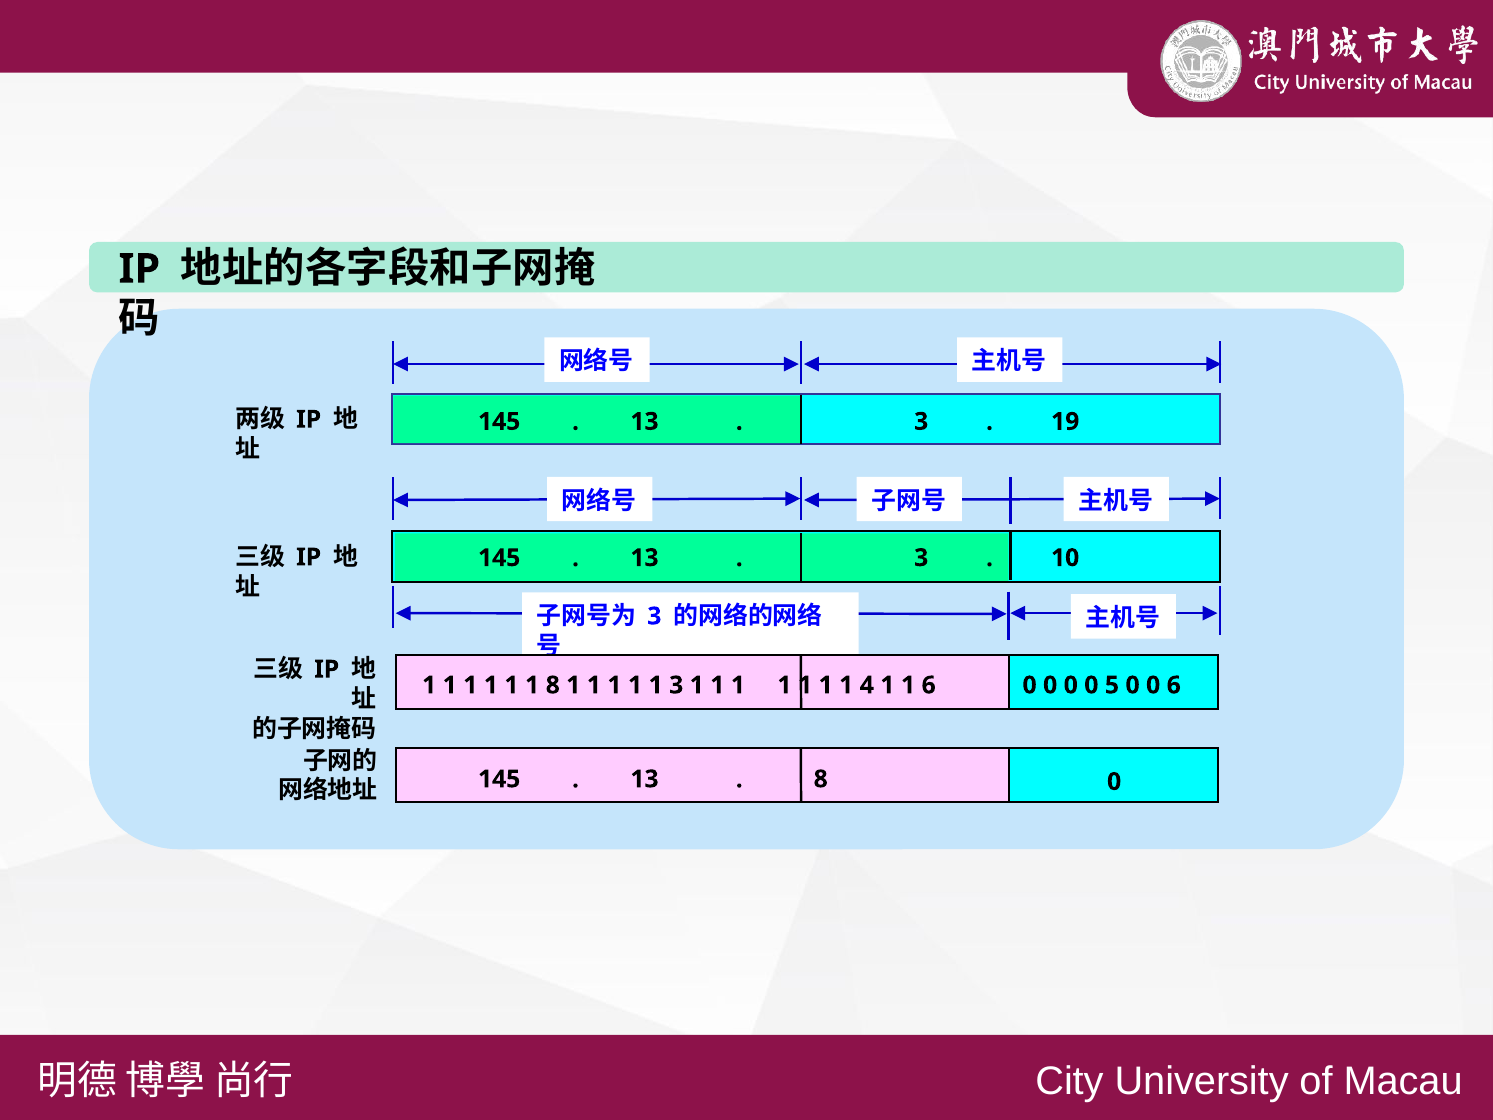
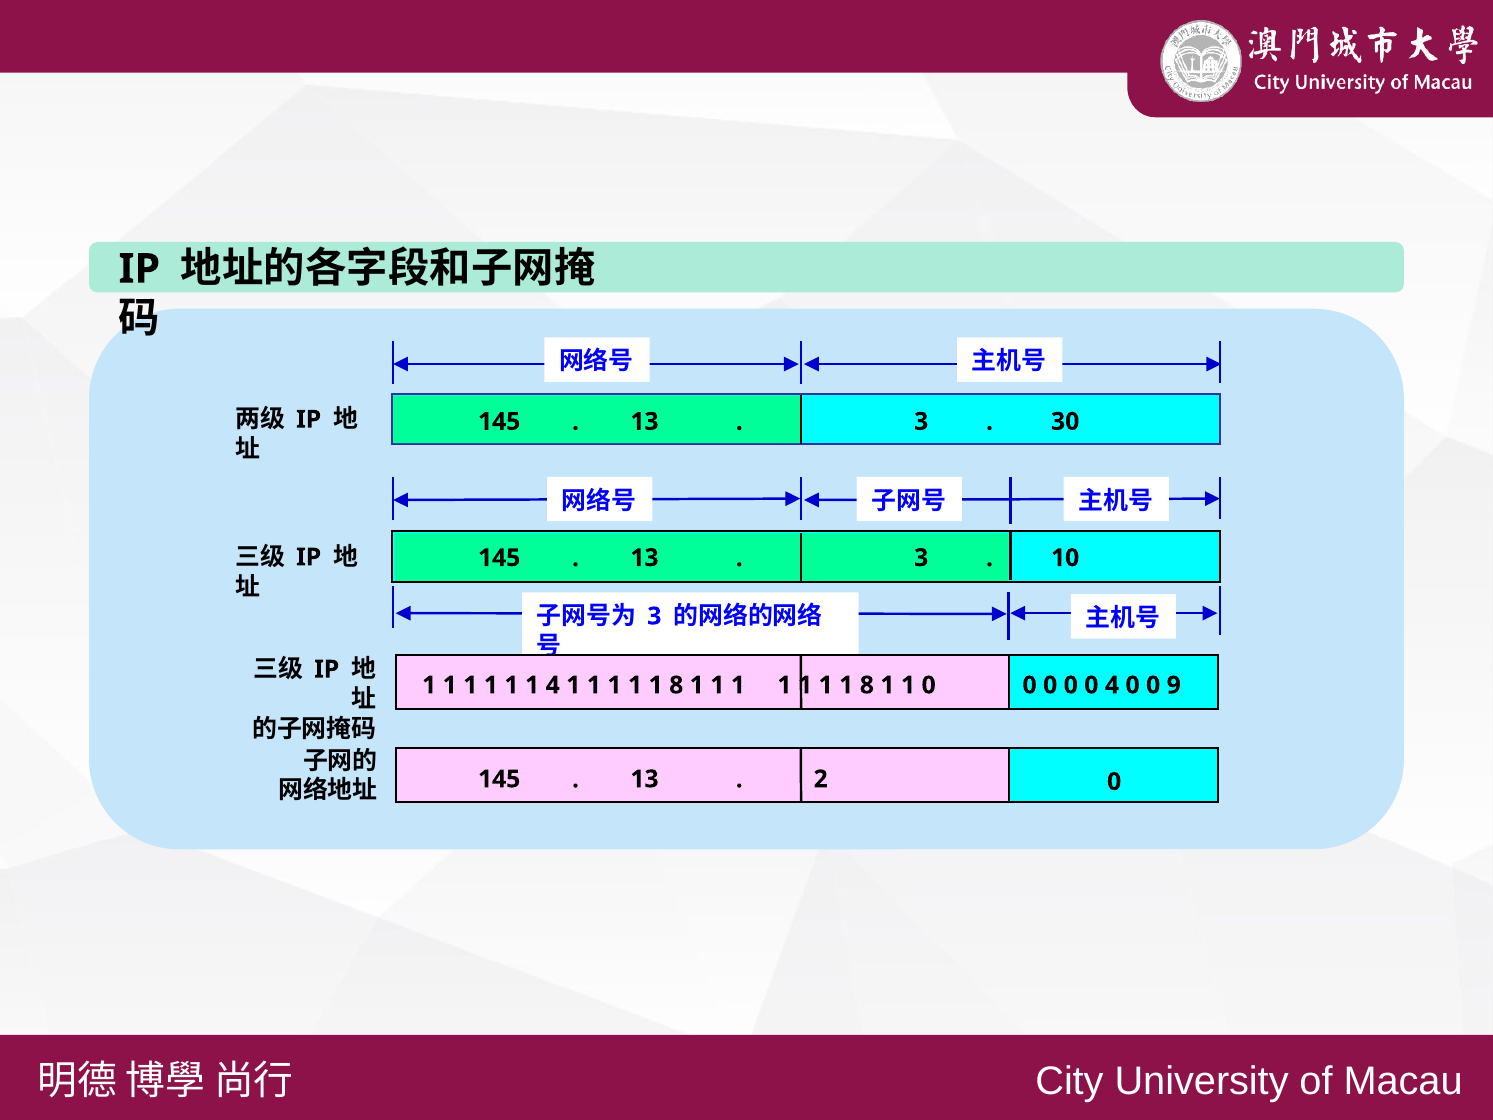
19: 19 -> 30
1 8: 8 -> 4
3 at (676, 685): 3 -> 8
4 at (867, 685): 4 -> 8
1 6: 6 -> 0
0 5: 5 -> 4
0 6: 6 -> 9
8 at (821, 779): 8 -> 2
